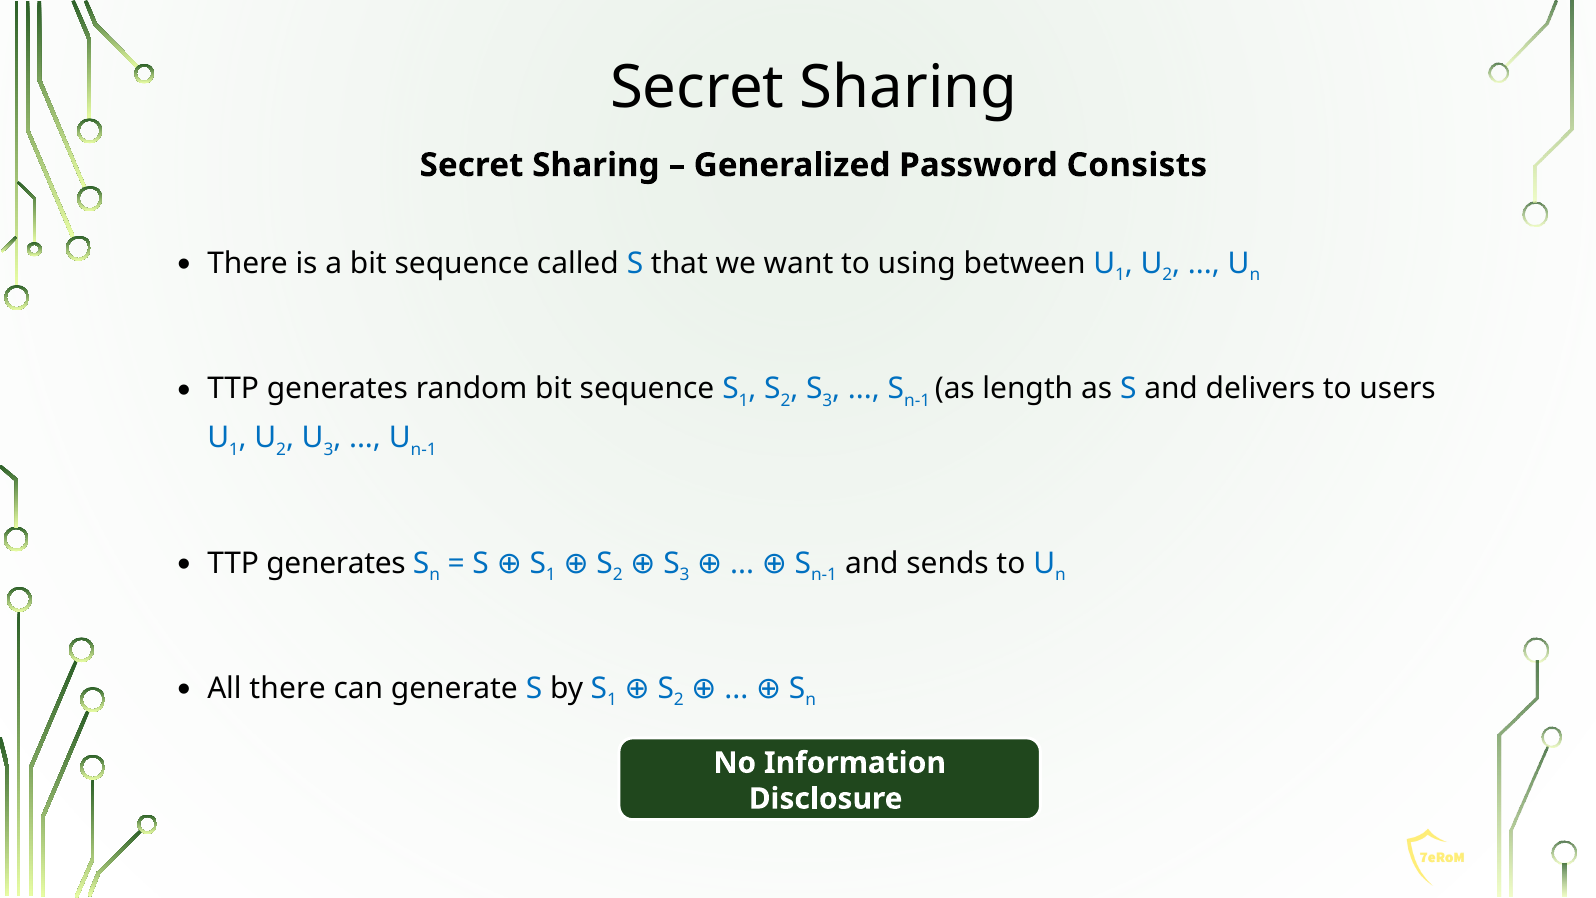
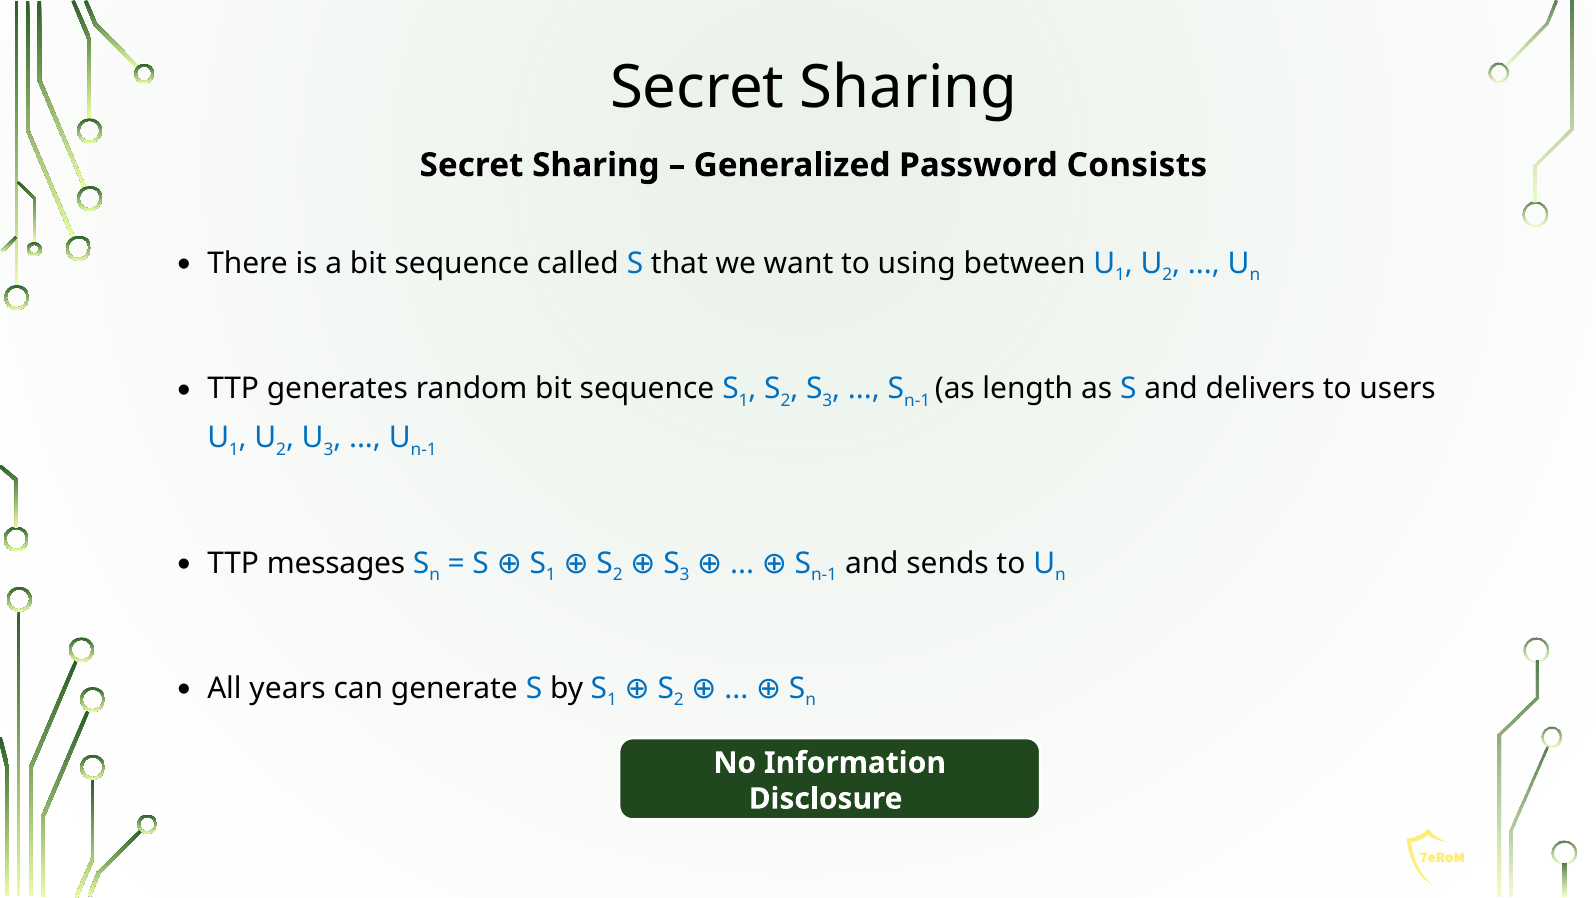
generates at (336, 563): generates -> messages
All there: there -> years
